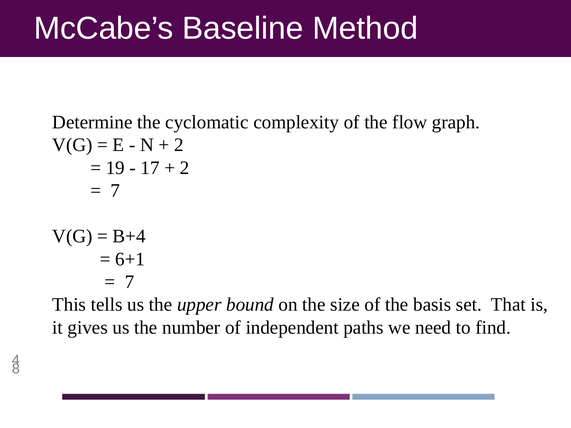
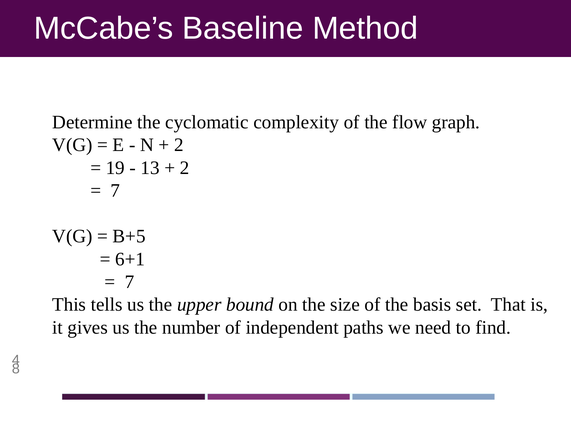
17: 17 -> 13
B+4: B+4 -> B+5
